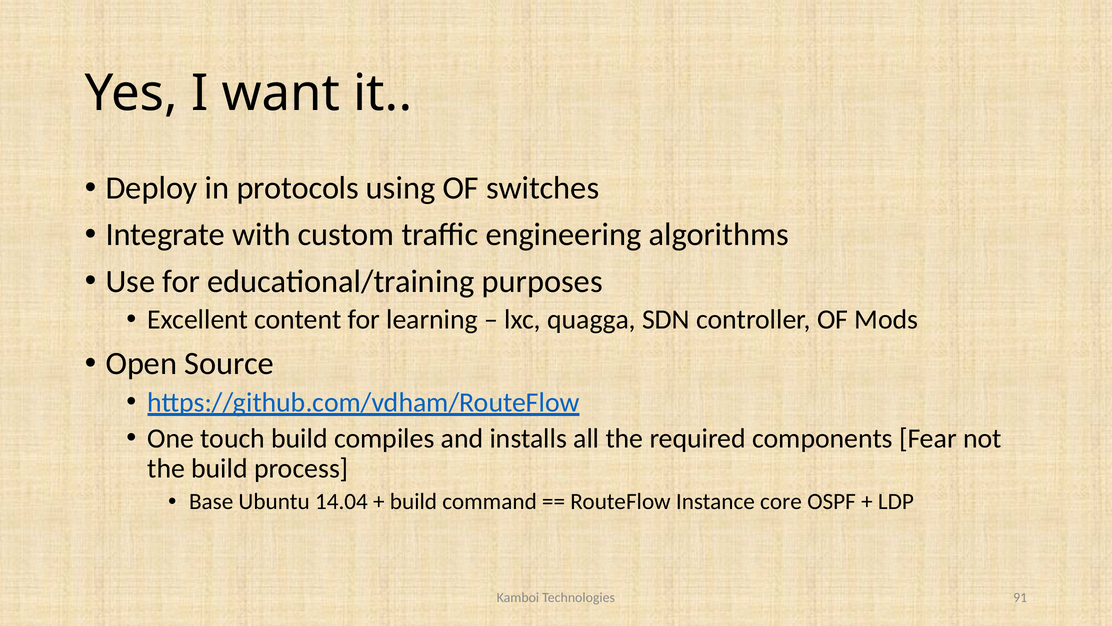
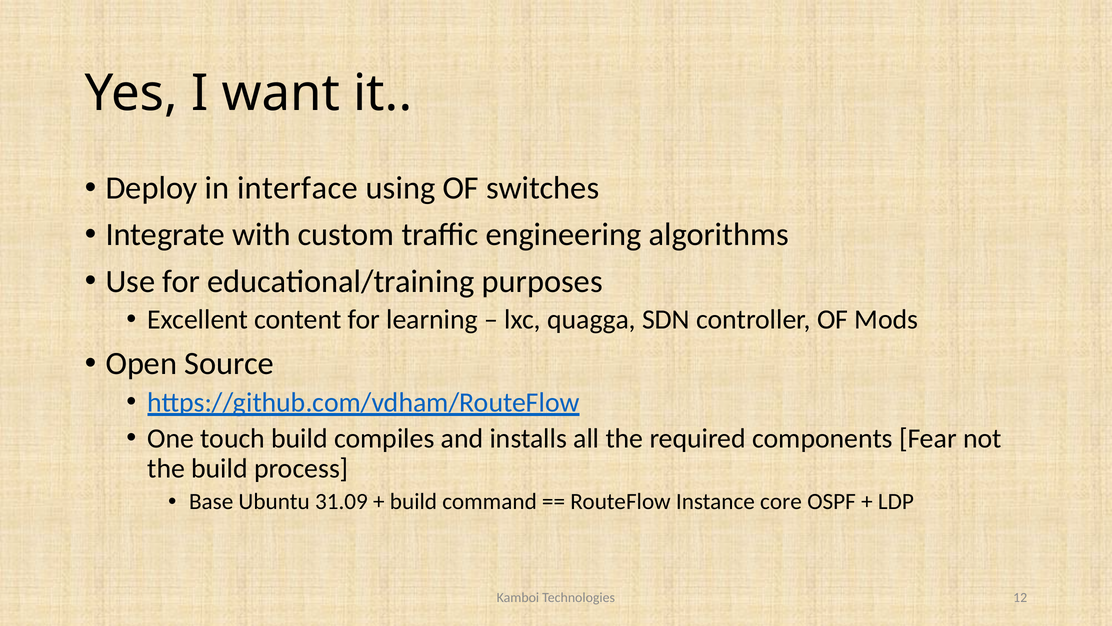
protocols: protocols -> interface
14.04: 14.04 -> 31.09
91: 91 -> 12
